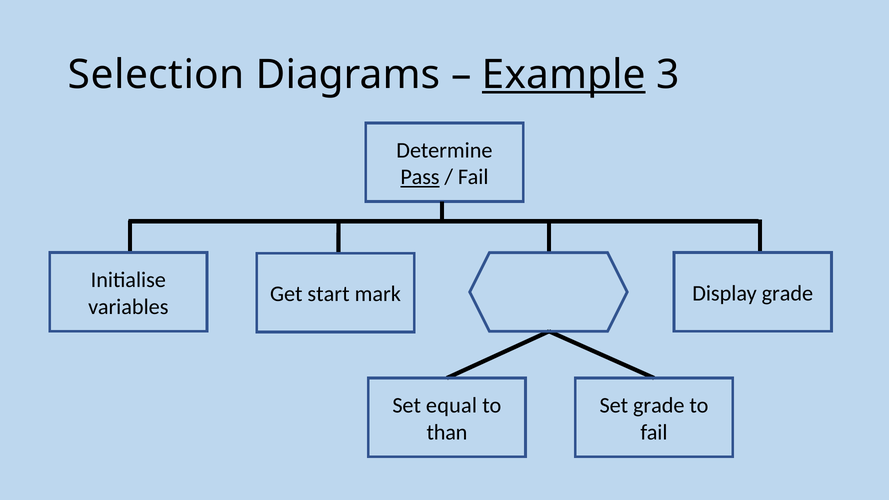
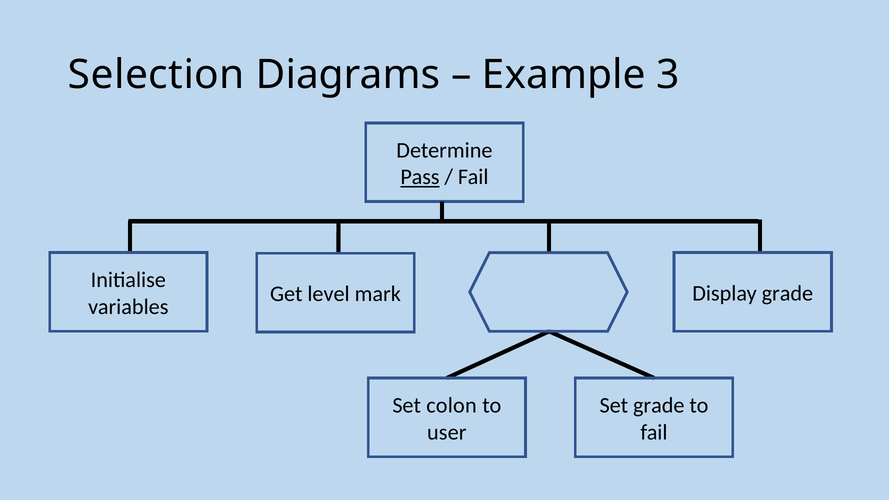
Example underline: present -> none
start: start -> level
equal: equal -> colon
than: than -> user
